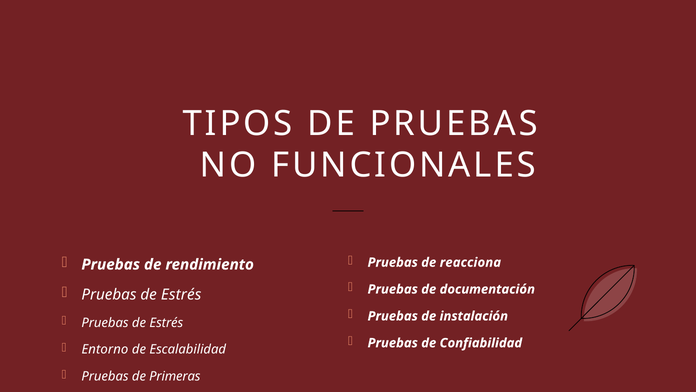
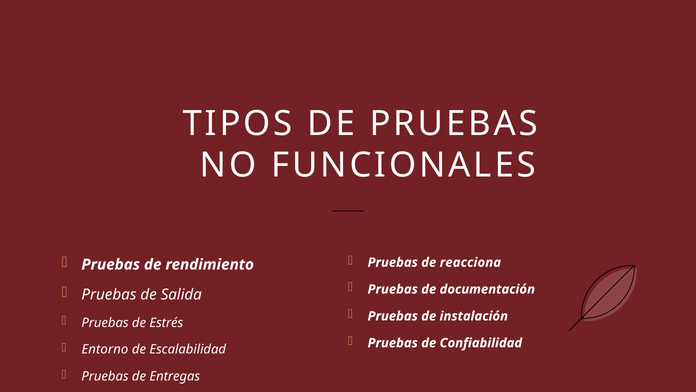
Estrés at (181, 294): Estrés -> Salida
Primeras: Primeras -> Entregas
